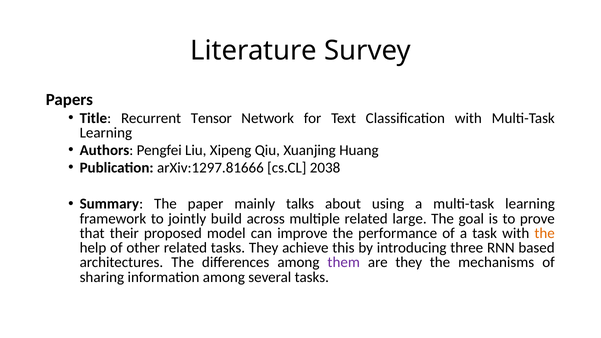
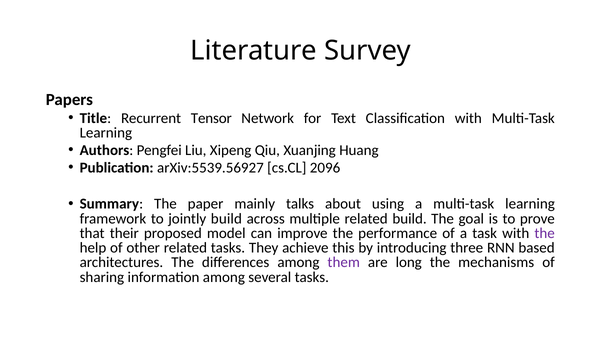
arXiv:1297.81666: arXiv:1297.81666 -> arXiv:5539.56927
2038: 2038 -> 2096
related large: large -> build
the at (545, 233) colour: orange -> purple
are they: they -> long
